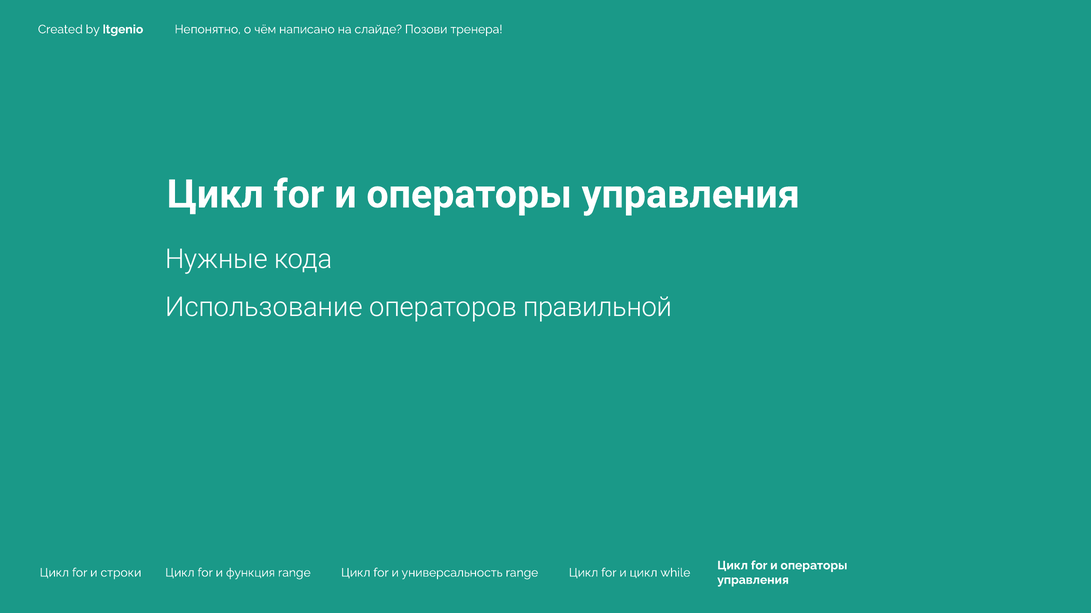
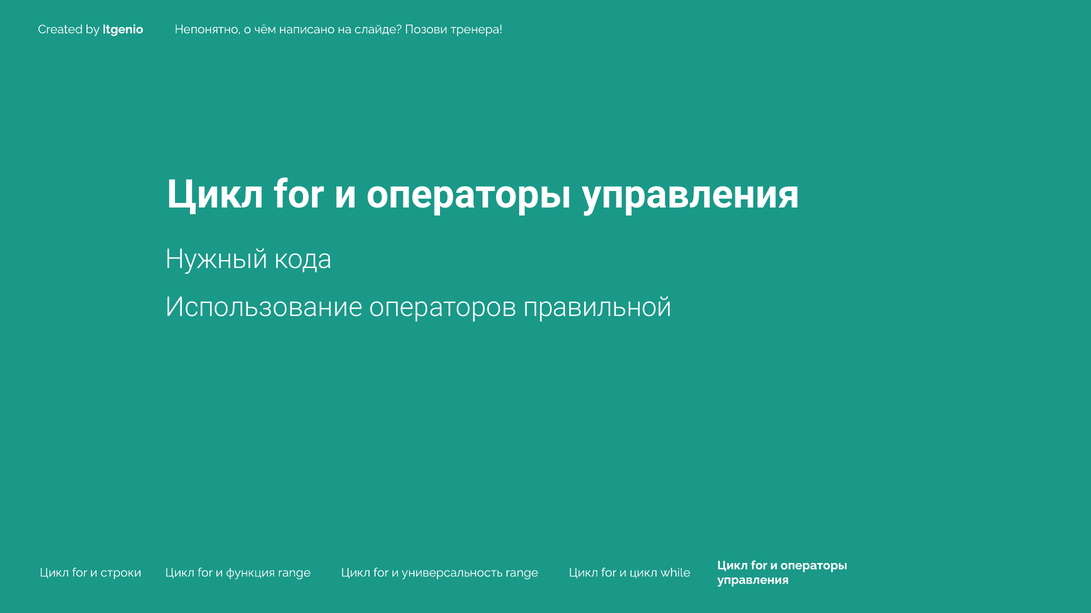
Нужные: Нужные -> Нужный
